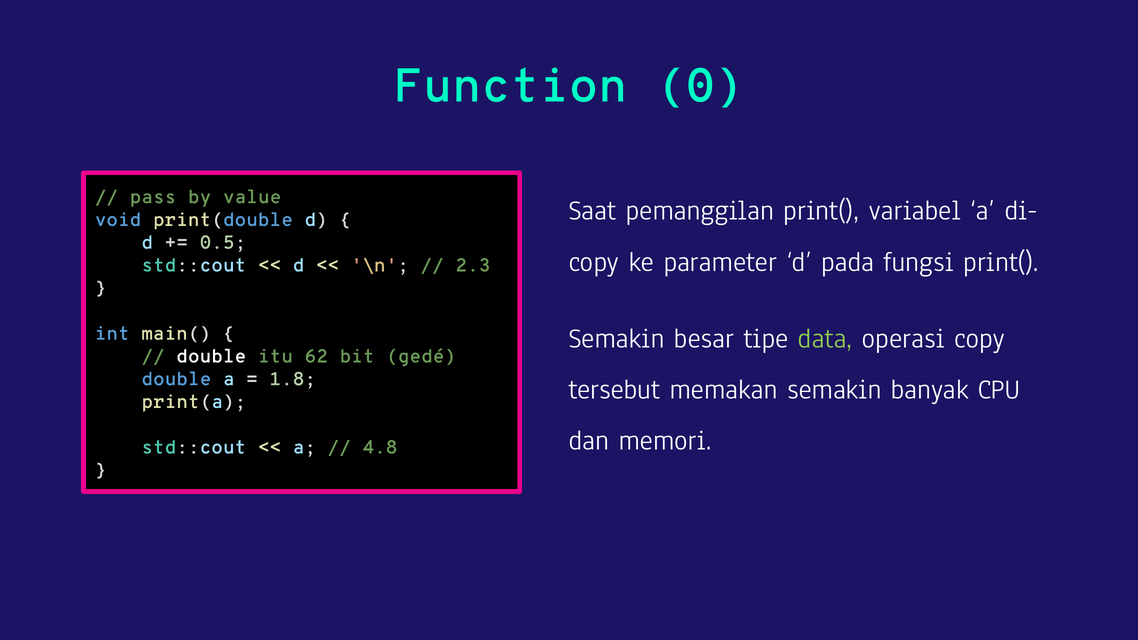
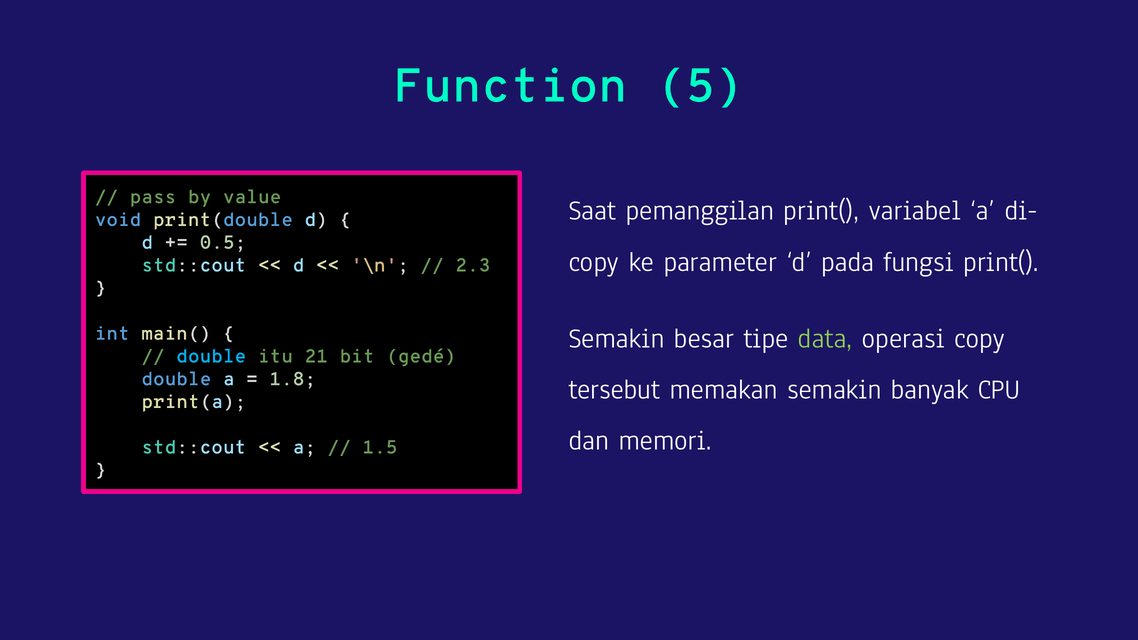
0: 0 -> 5
double at (211, 356) colour: white -> light blue
62: 62 -> 21
4.8: 4.8 -> 1.5
